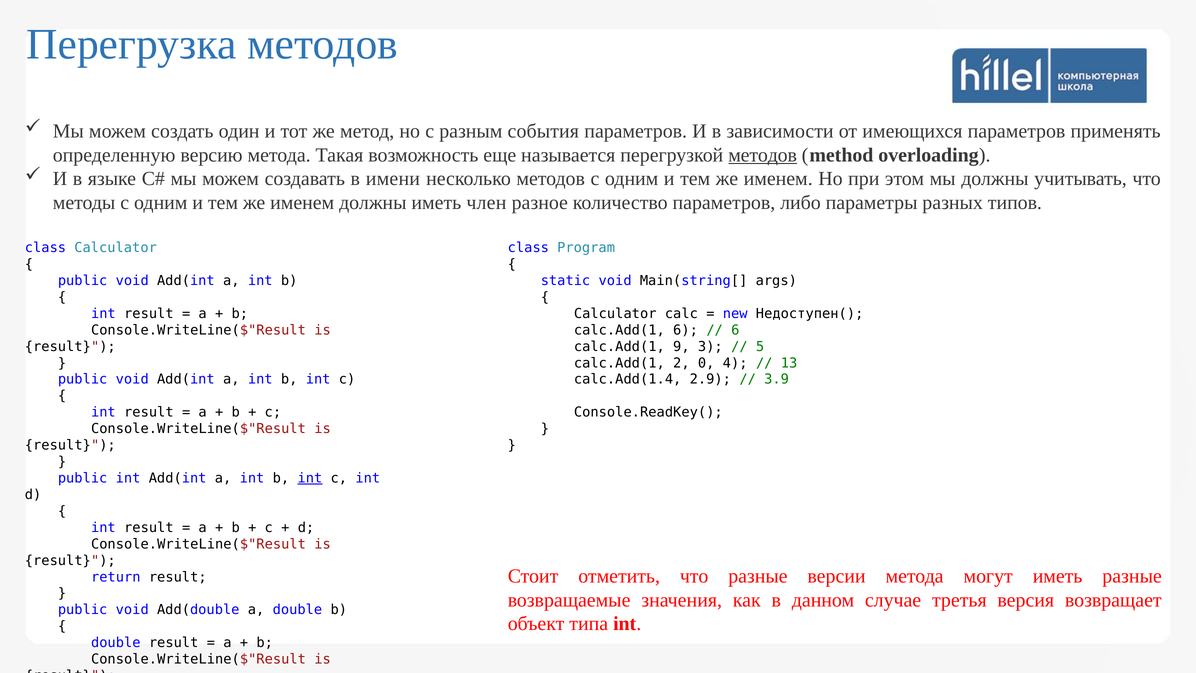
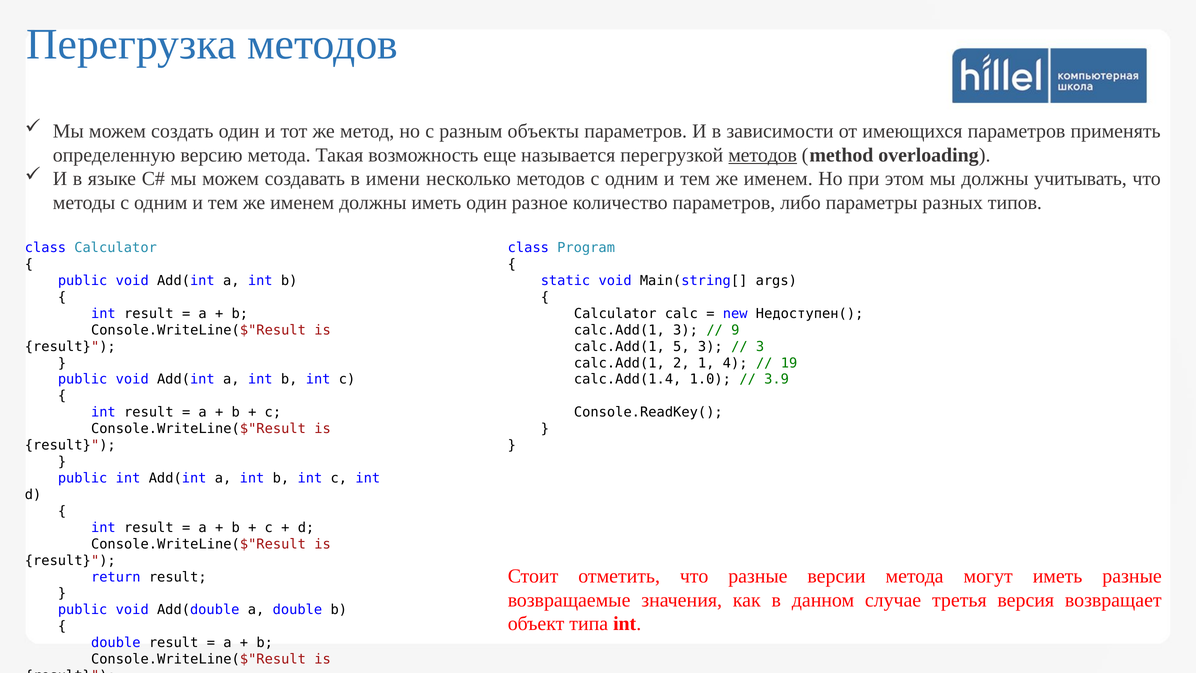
события: события -> объекты
иметь член: член -> один
calc.Add(1 6: 6 -> 3
6 at (735, 330): 6 -> 9
9: 9 -> 5
5 at (760, 346): 5 -> 3
0: 0 -> 1
13: 13 -> 19
2.9: 2.9 -> 1.0
int at (310, 478) underline: present -> none
